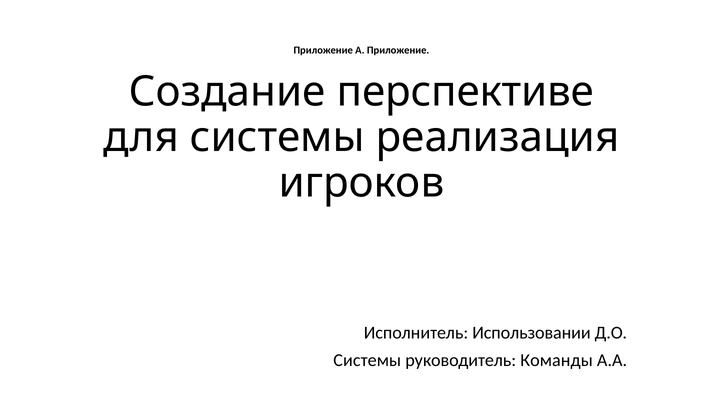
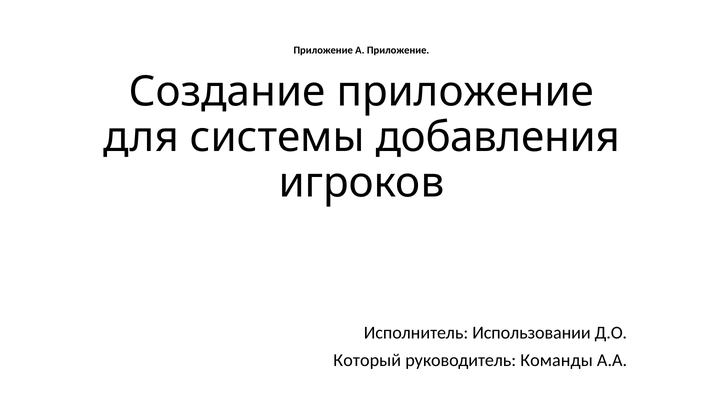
Создание перспективе: перспективе -> приложение
реализация: реализация -> добавления
Системы at (367, 360): Системы -> Который
